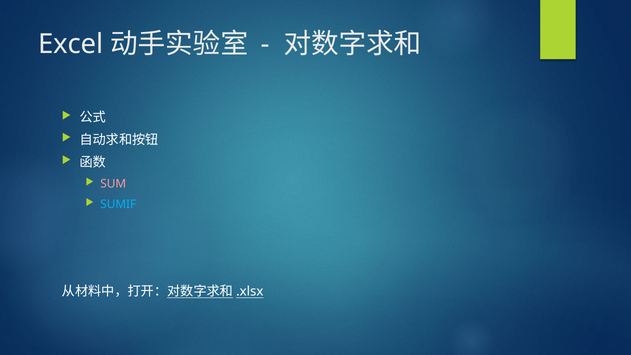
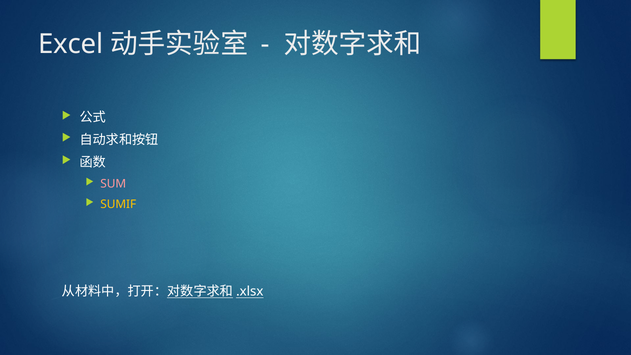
SUMIF colour: light blue -> yellow
